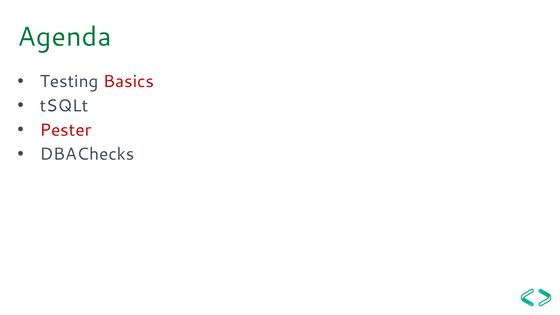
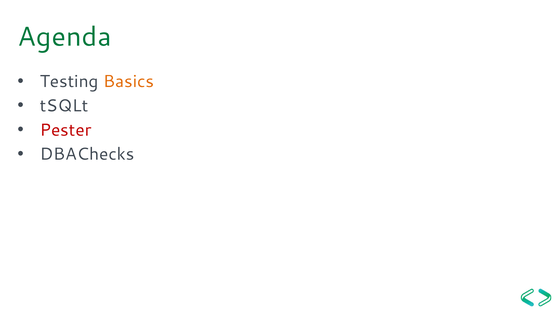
Basics colour: red -> orange
